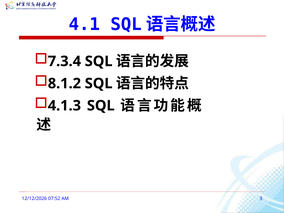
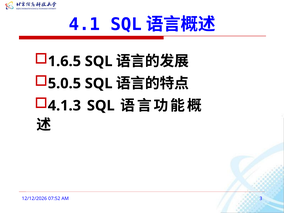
7.3.4: 7.3.4 -> 1.6.5
8.1.2: 8.1.2 -> 5.0.5
